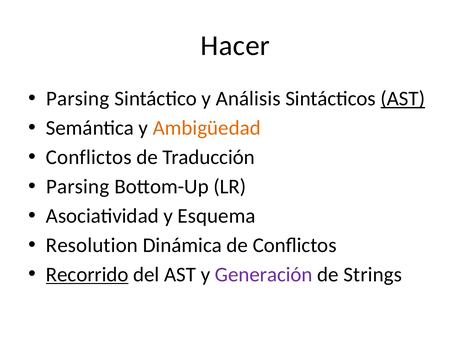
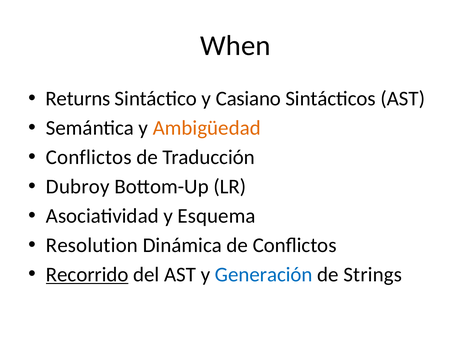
Hacer: Hacer -> When
Parsing at (78, 99): Parsing -> Returns
Análisis: Análisis -> Casiano
AST at (403, 99) underline: present -> none
Parsing at (78, 187): Parsing -> Dubroy
Generación colour: purple -> blue
